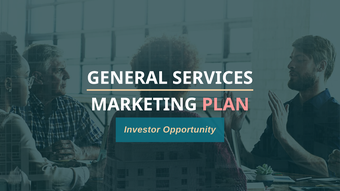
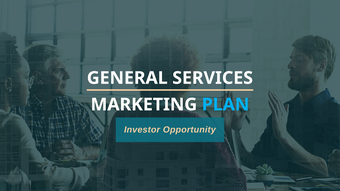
PLAN colour: pink -> light blue
